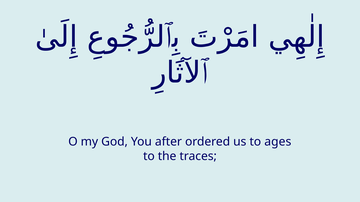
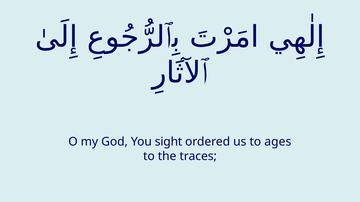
after: after -> sight
